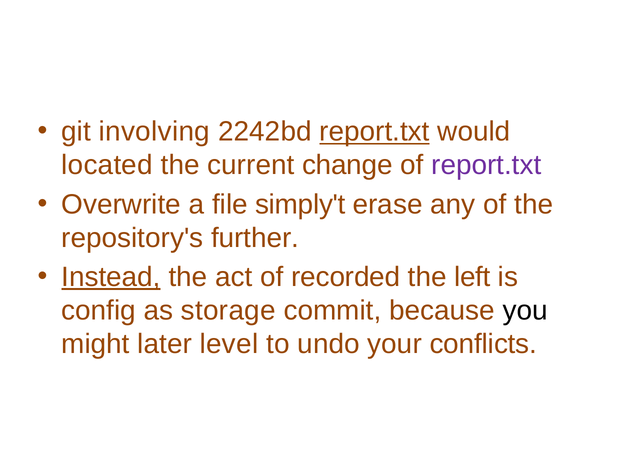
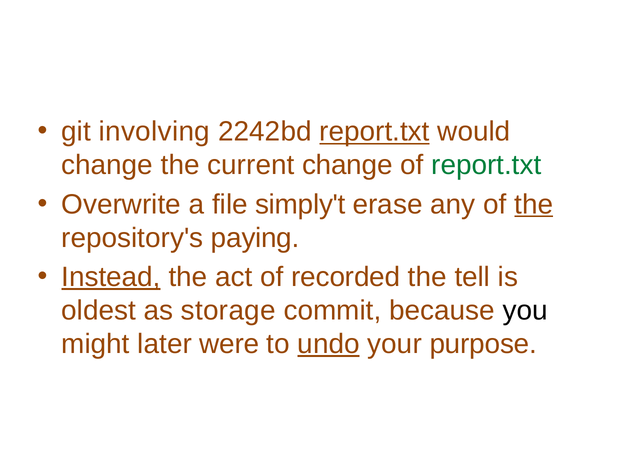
located at (107, 166): located -> change
report.txt at (486, 166) colour: purple -> green
the at (534, 205) underline: none -> present
further: further -> paying
left: left -> tell
config: config -> oldest
level: level -> were
undo underline: none -> present
conflicts: conflicts -> purpose
